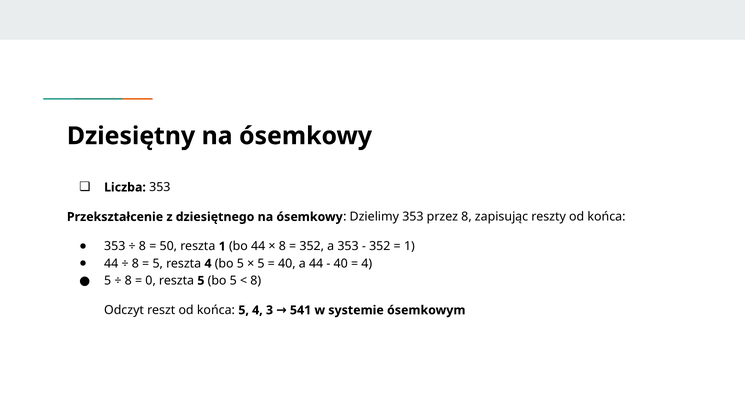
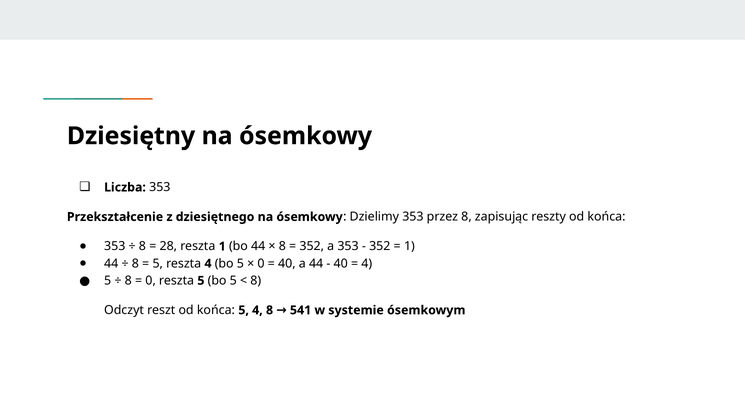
50: 50 -> 28
5 at (261, 264): 5 -> 0
4 3: 3 -> 8
